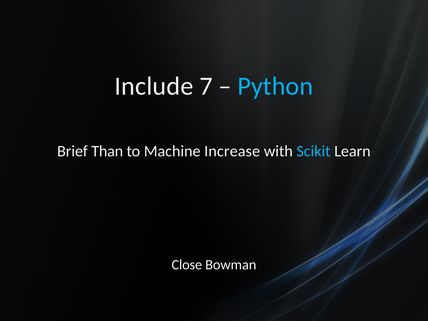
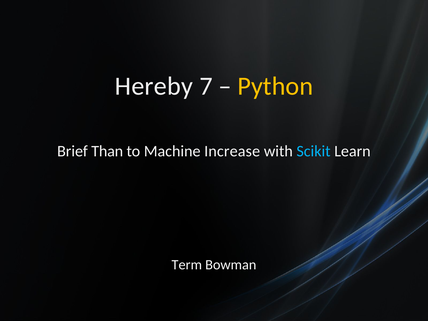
Include: Include -> Hereby
Python colour: light blue -> yellow
Close: Close -> Term
